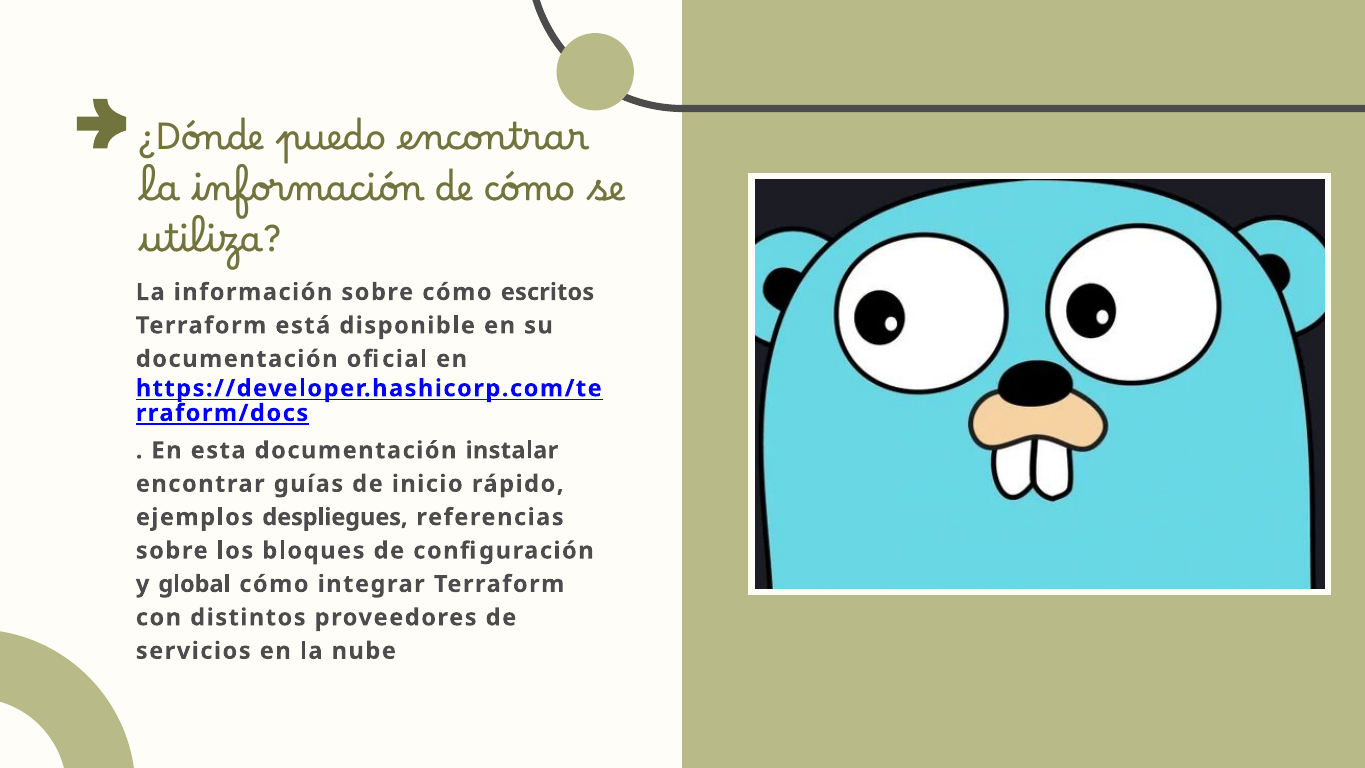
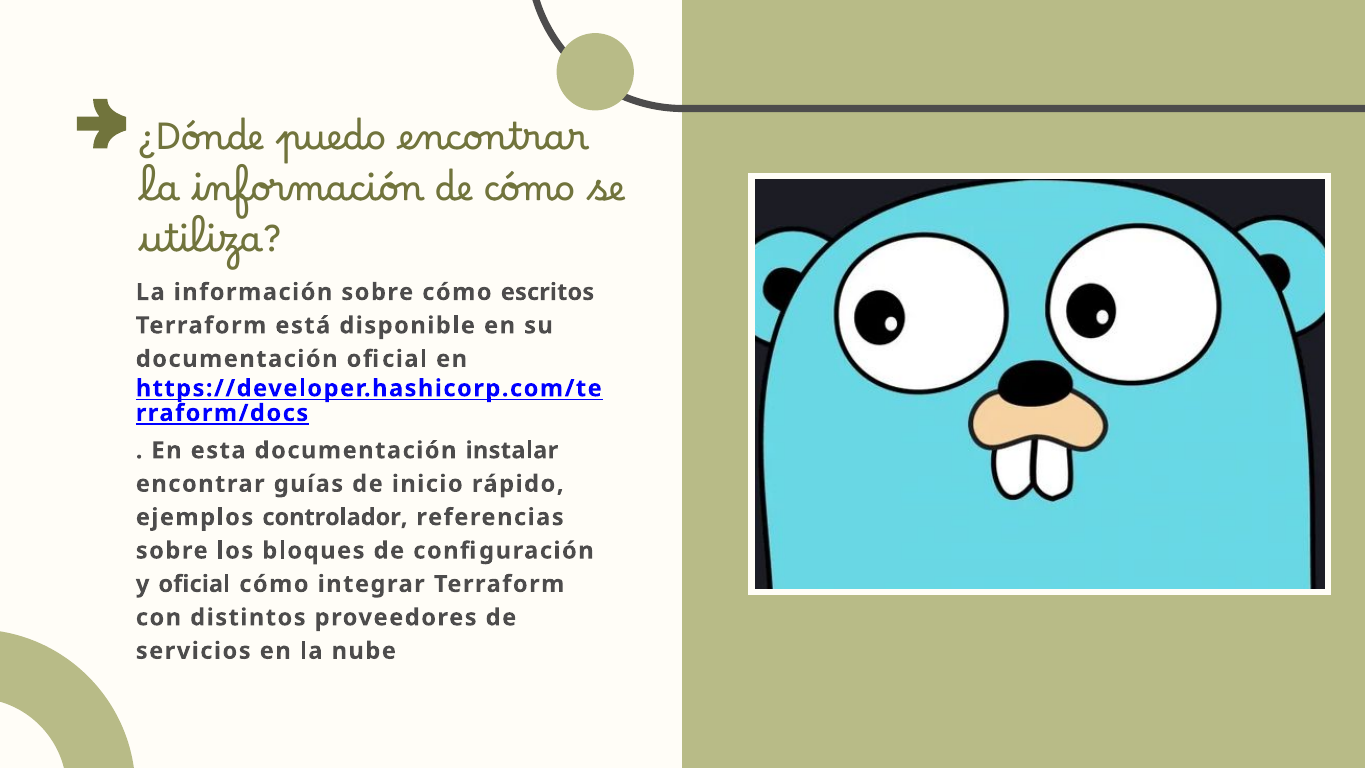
despliegues: despliegues -> controlador
y global: global -> oficial
